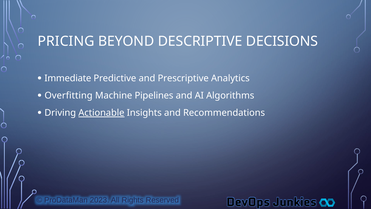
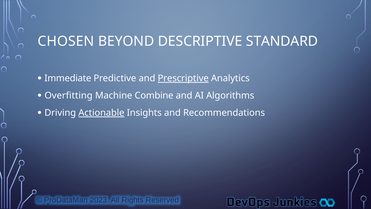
PRICING: PRICING -> CHOSEN
DECISIONS: DECISIONS -> STANDARD
Prescriptive underline: none -> present
Pipelines: Pipelines -> Combine
